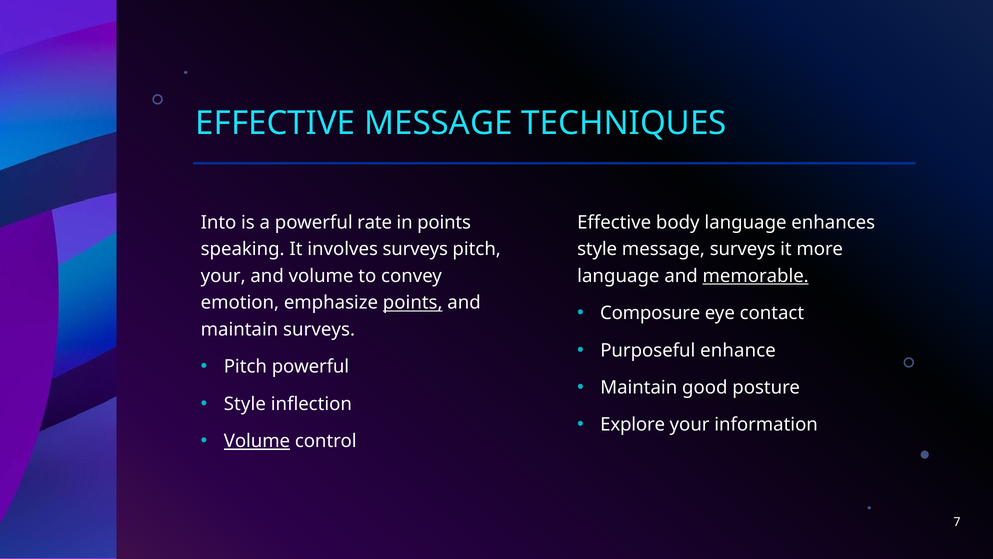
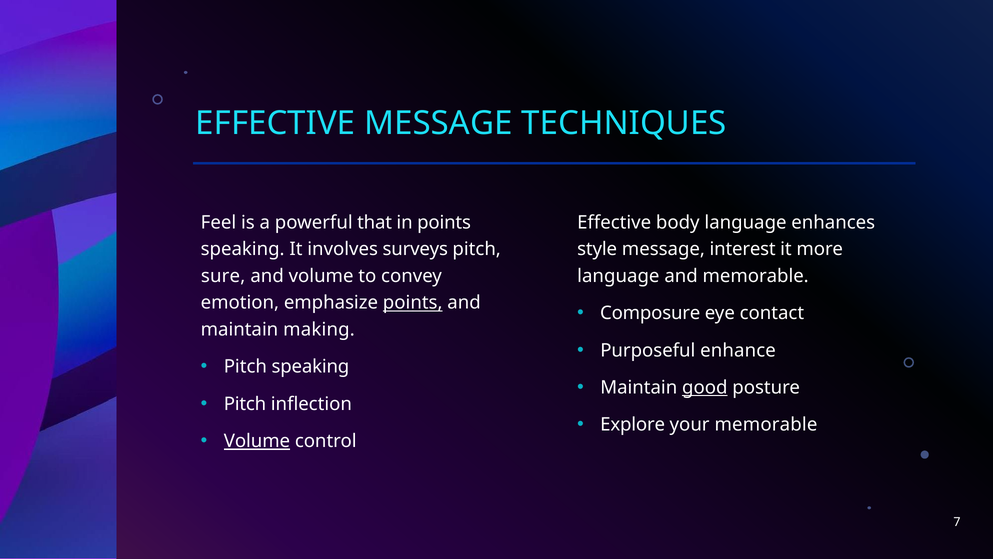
Into: Into -> Feel
rate: rate -> that
message surveys: surveys -> interest
your at (223, 276): your -> sure
memorable at (756, 276) underline: present -> none
maintain surveys: surveys -> making
Pitch powerful: powerful -> speaking
good underline: none -> present
Style at (245, 404): Style -> Pitch
your information: information -> memorable
